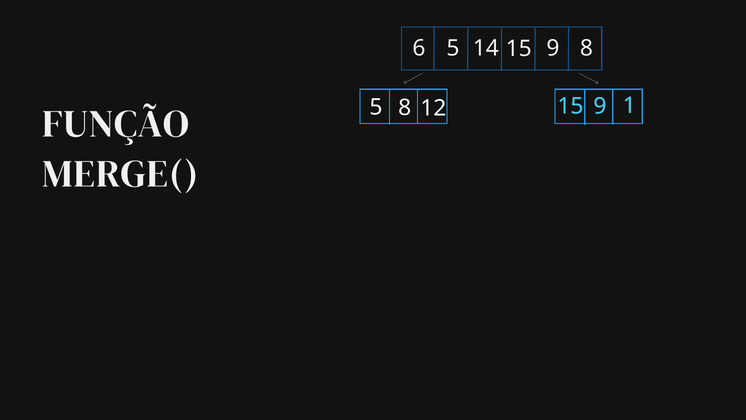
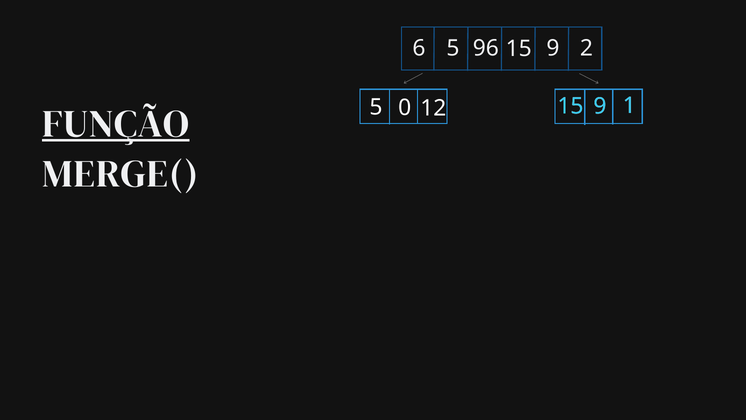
14: 14 -> 96
9 8: 8 -> 2
5 8: 8 -> 0
FUNÇÃO underline: none -> present
